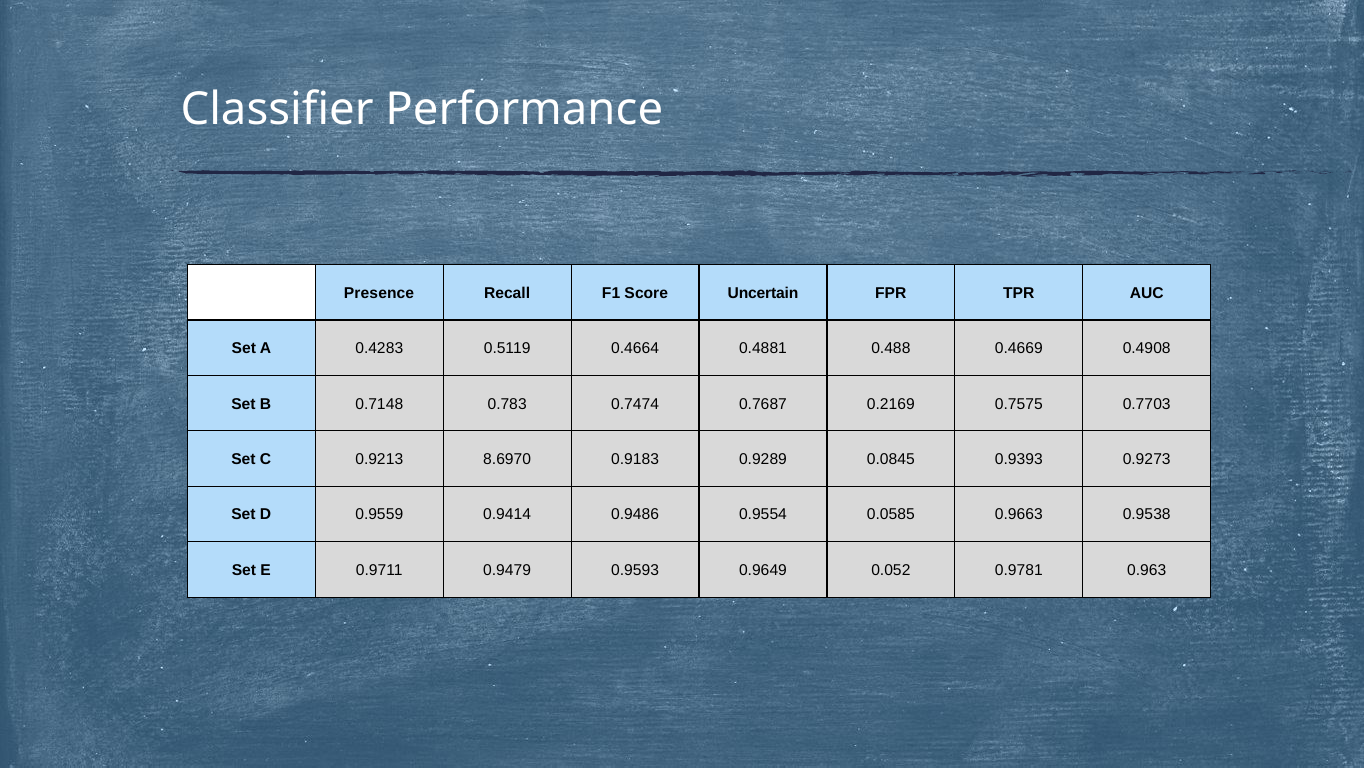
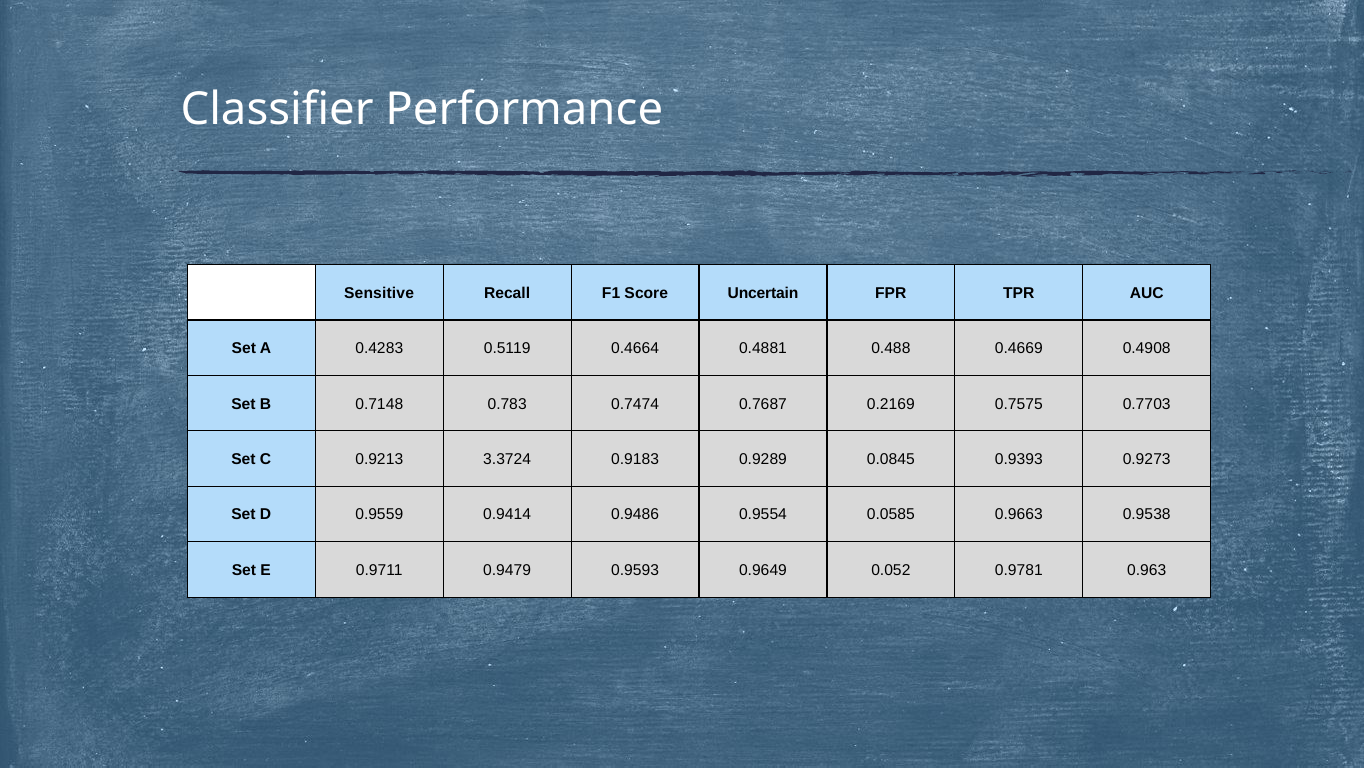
Presence: Presence -> Sensitive
8.6970: 8.6970 -> 3.3724
